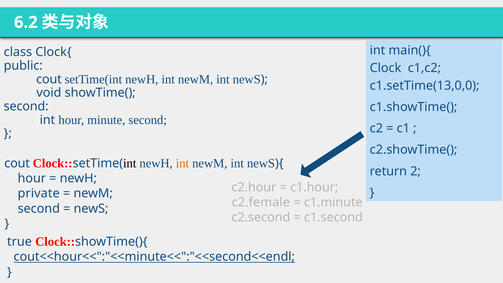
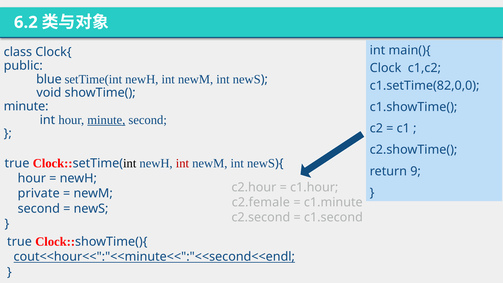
cout at (49, 79): cout -> blue
c1.setTime(13,0,0: c1.setTime(13,0,0 -> c1.setTime(82,0,0
second at (26, 106): second -> minute
minute at (106, 120) underline: none -> present
cout at (17, 163): cout -> true
int at (182, 163) colour: orange -> red
2: 2 -> 9
